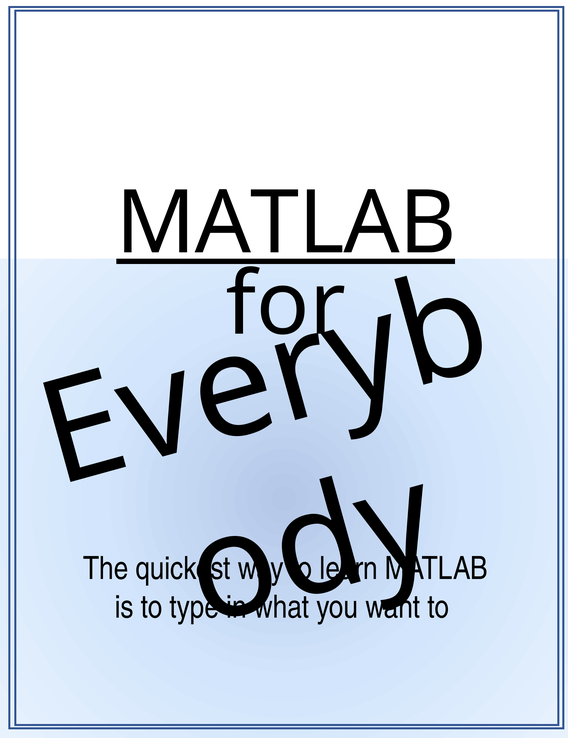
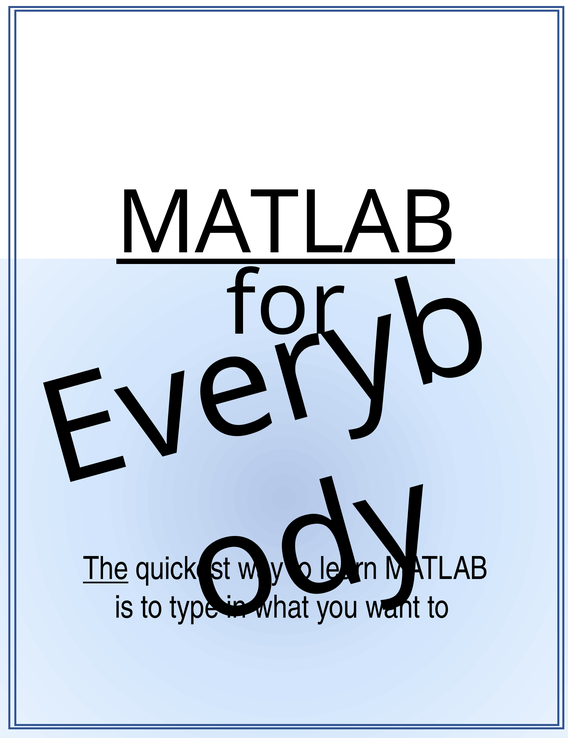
The underline: none -> present
